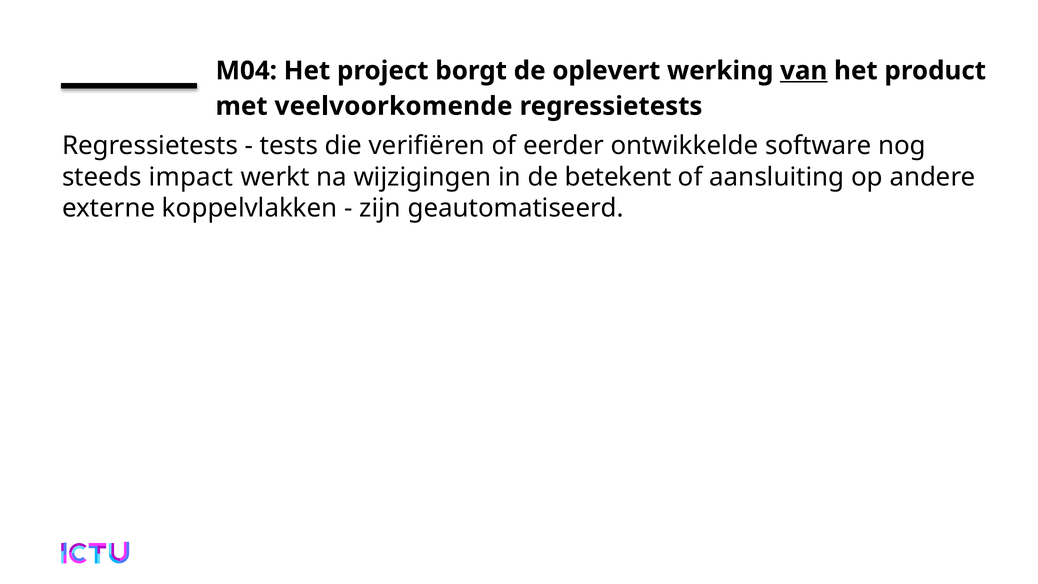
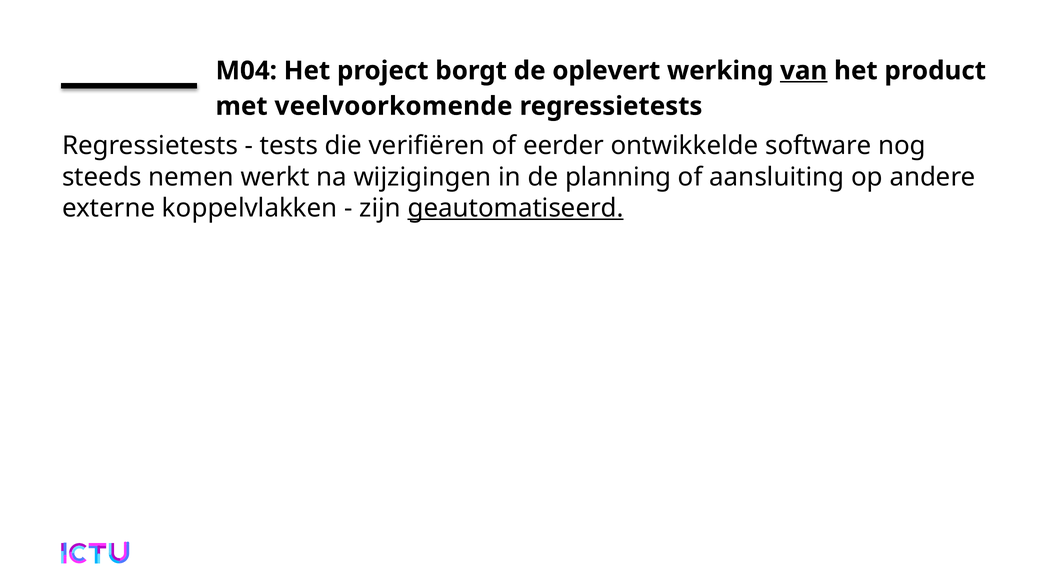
impact: impact -> nemen
betekent: betekent -> planning
geautomatiseerd underline: none -> present
